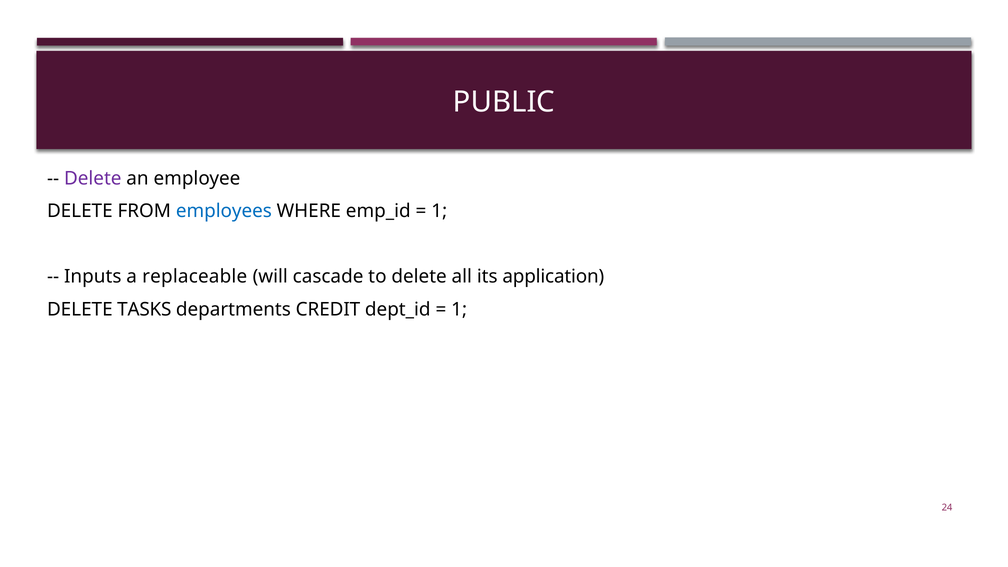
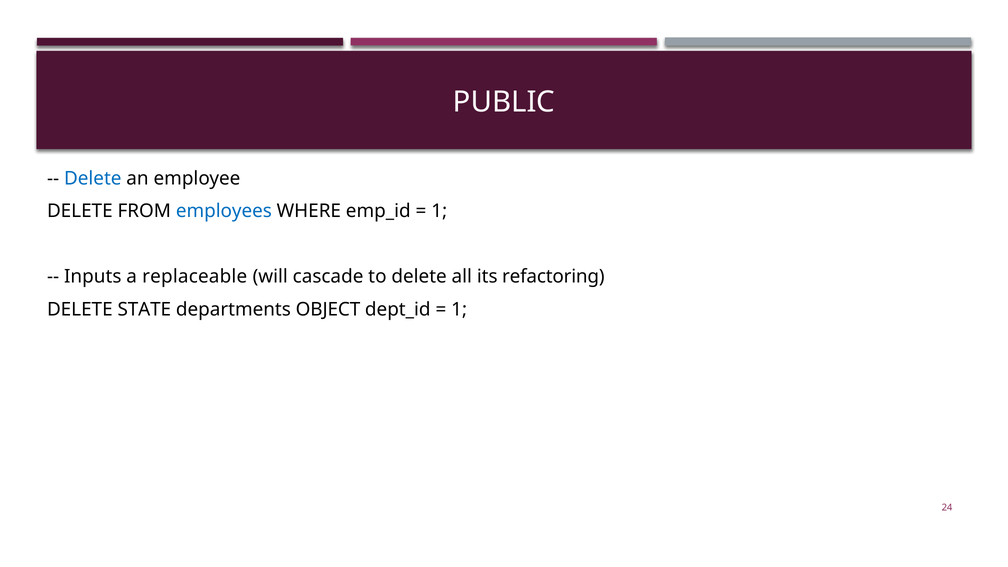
Delete at (93, 178) colour: purple -> blue
application: application -> refactoring
TASKS: TASKS -> STATE
CREDIT: CREDIT -> OBJECT
